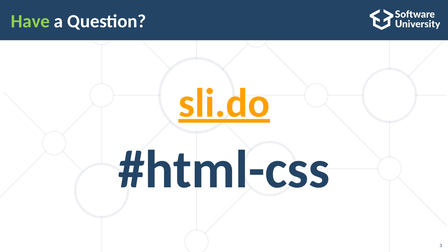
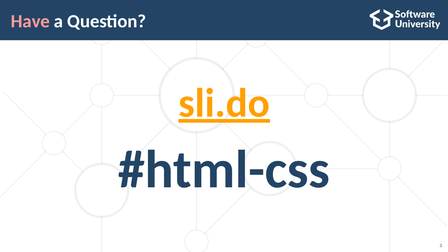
Have colour: light green -> pink
